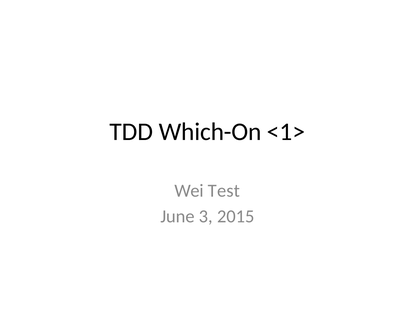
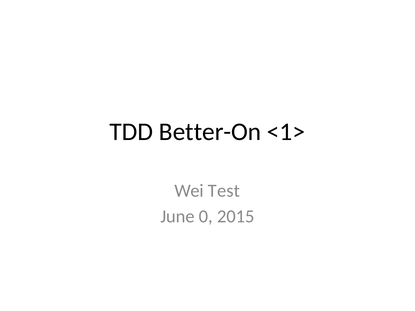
Which-On: Which-On -> Better-On
3: 3 -> 0
